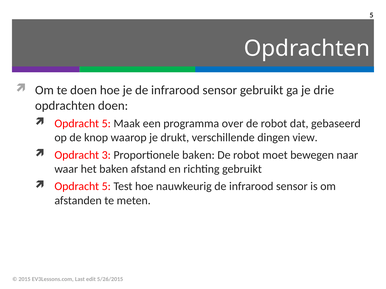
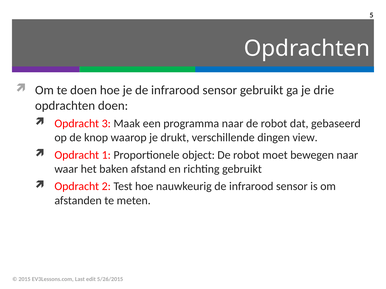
5 at (106, 124): 5 -> 3
programma over: over -> naar
3: 3 -> 1
Proportionele baken: baken -> object
5 at (106, 187): 5 -> 2
